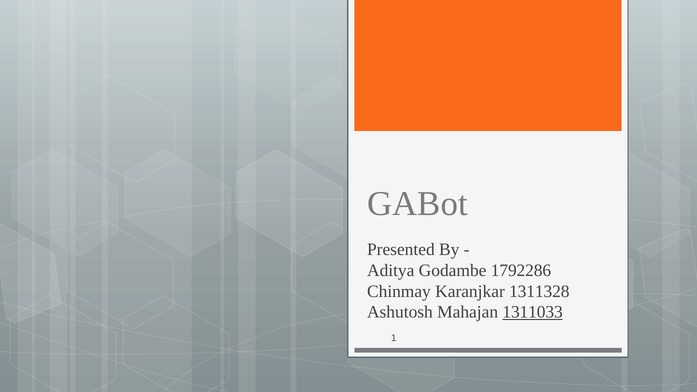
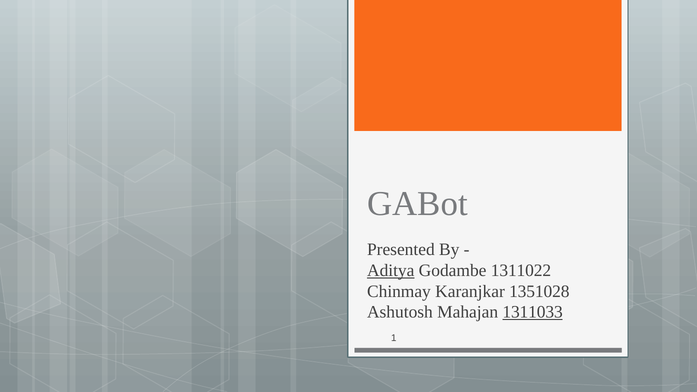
Aditya underline: none -> present
1792286: 1792286 -> 1311022
1311328: 1311328 -> 1351028
